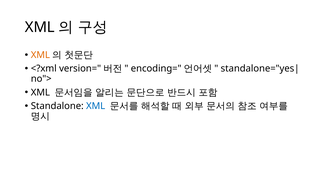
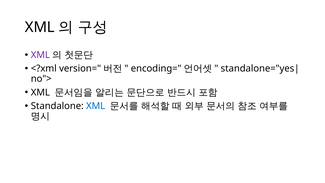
XML at (40, 55) colour: orange -> purple
